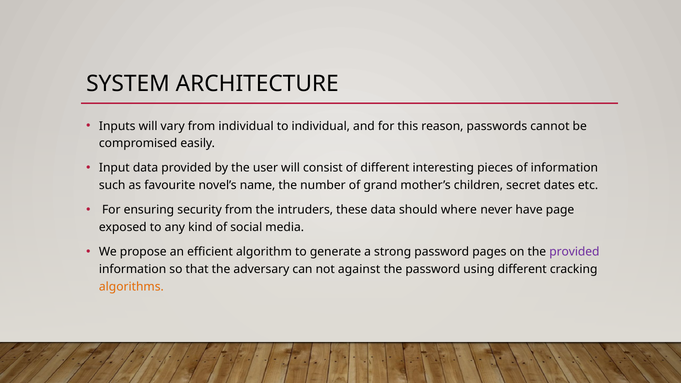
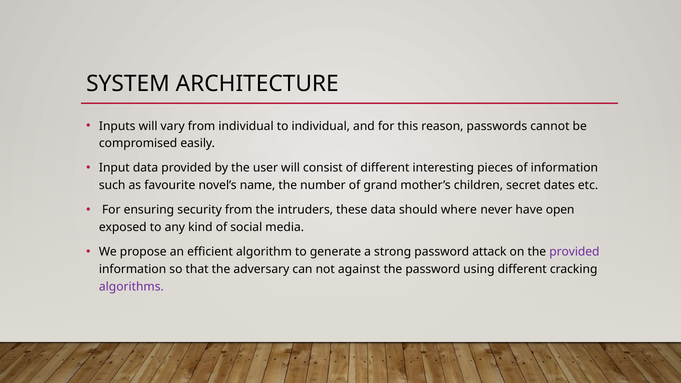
page: page -> open
pages: pages -> attack
algorithms colour: orange -> purple
